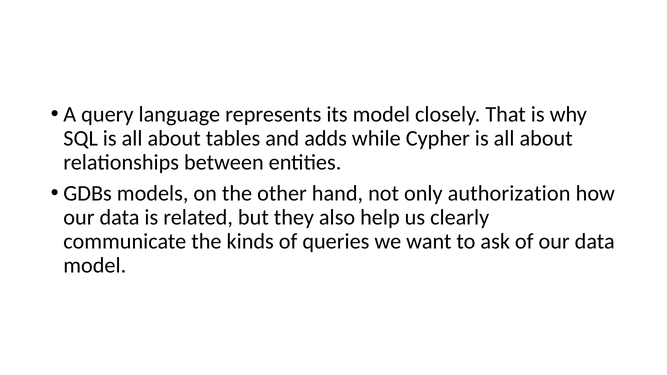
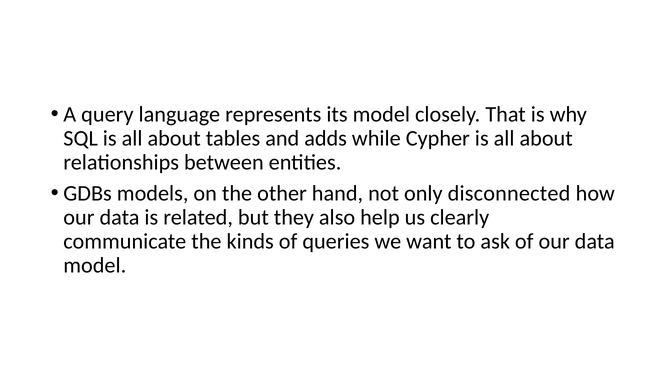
authorization: authorization -> disconnected
